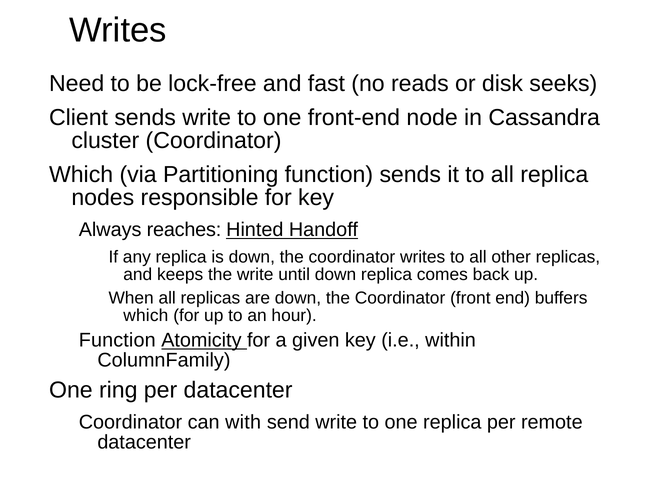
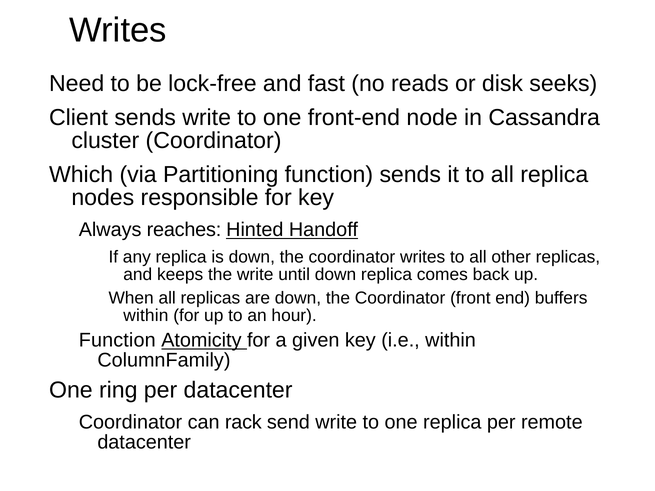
which at (146, 316): which -> within
with: with -> rack
